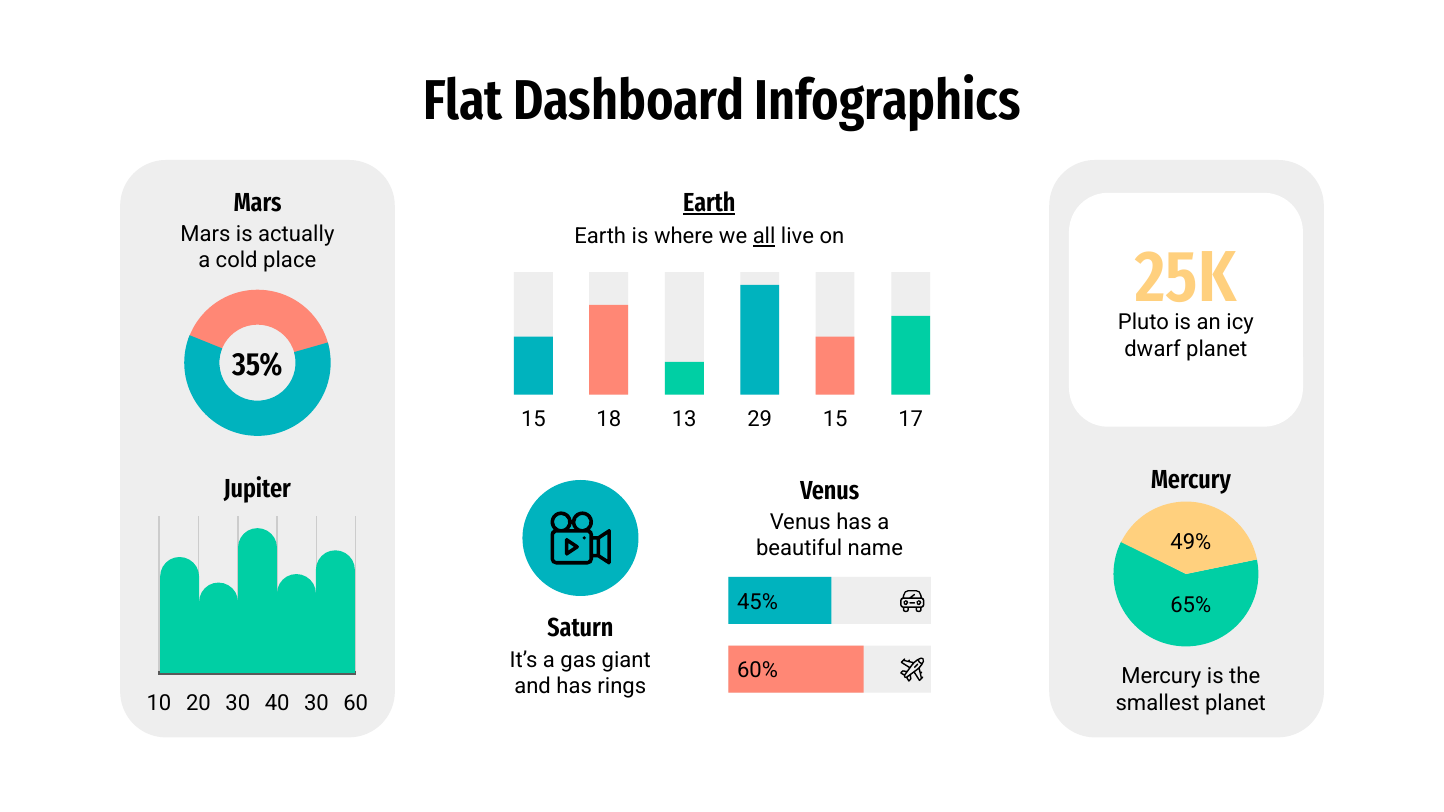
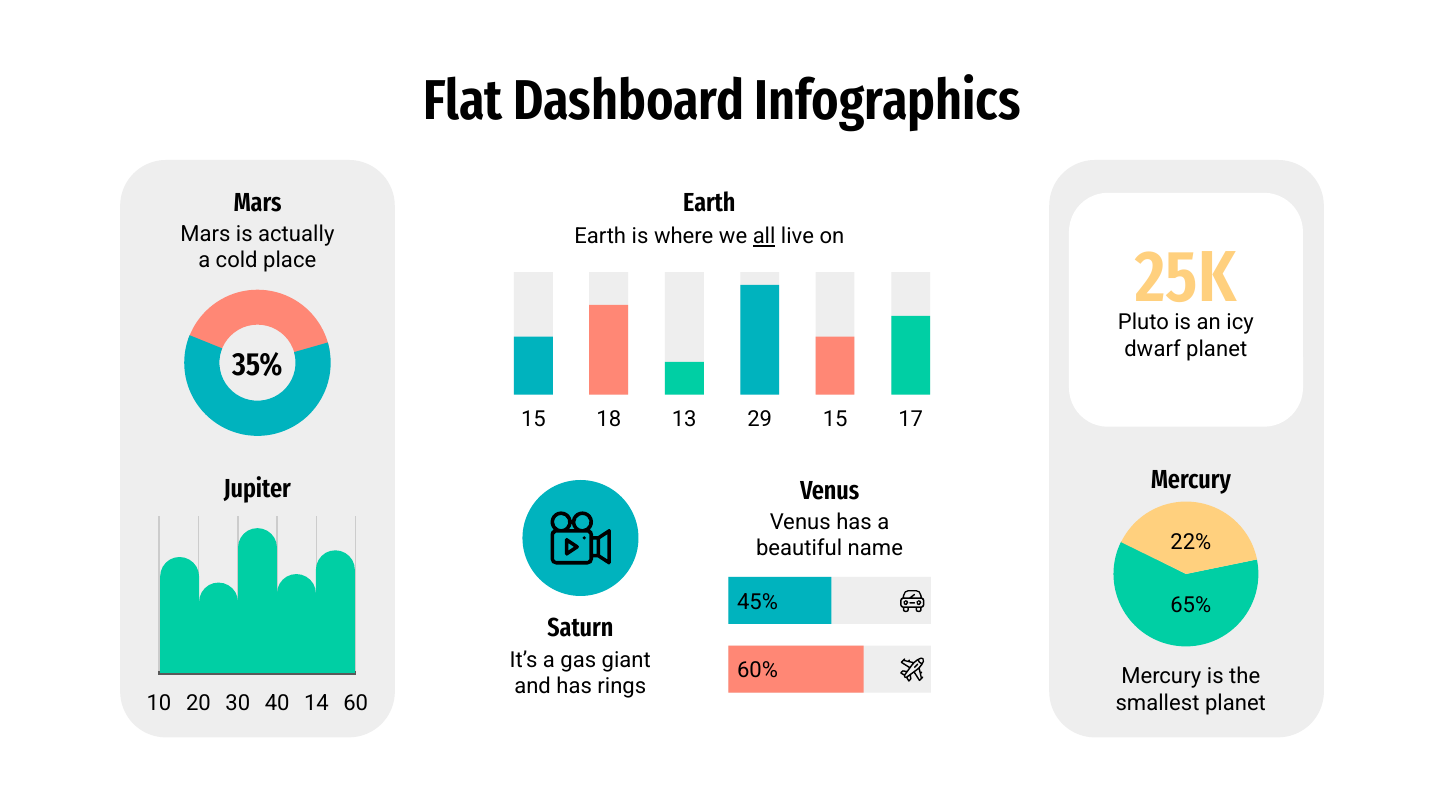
Earth at (709, 203) underline: present -> none
49%: 49% -> 22%
40 30: 30 -> 14
